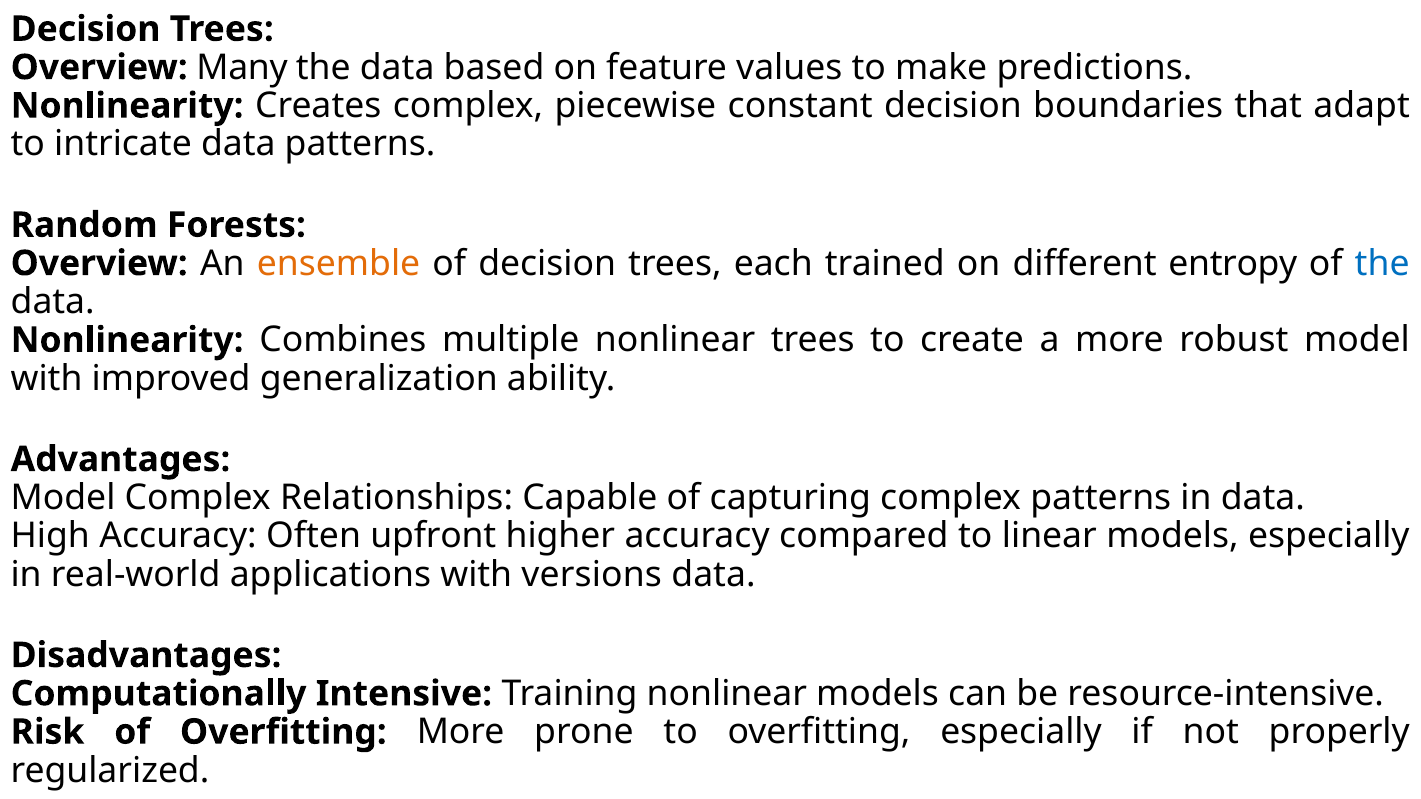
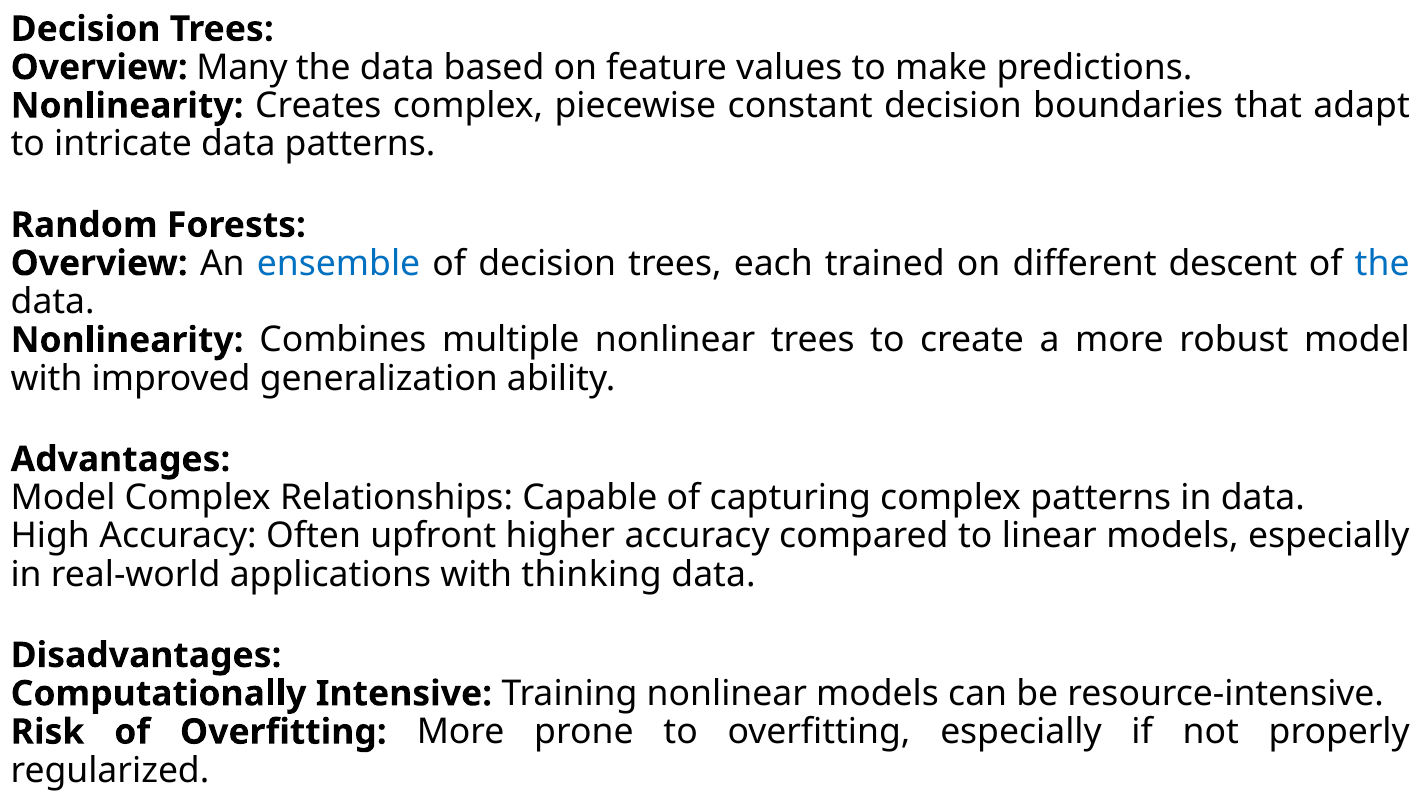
ensemble colour: orange -> blue
entropy: entropy -> descent
versions: versions -> thinking
